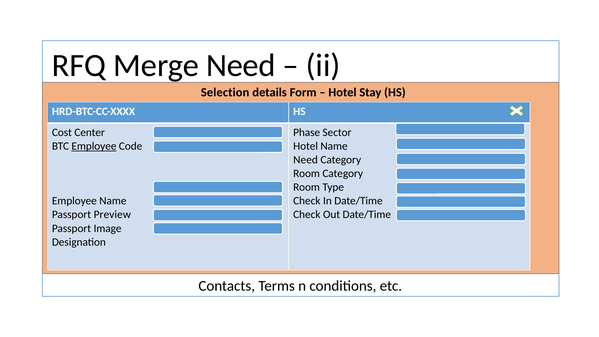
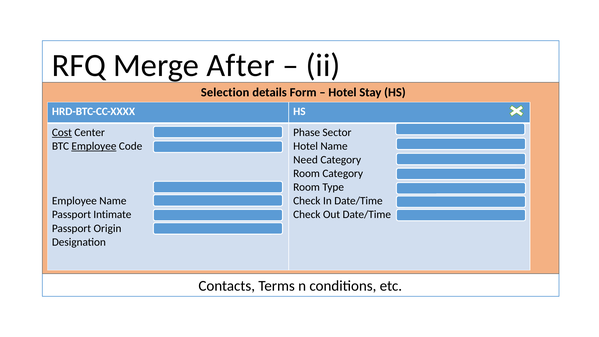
Merge Need: Need -> After
Cost underline: none -> present
Preview: Preview -> Intimate
Image: Image -> Origin
